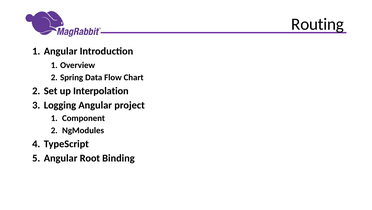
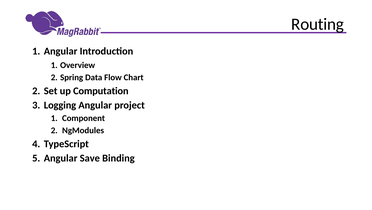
Interpolation: Interpolation -> Computation
Root: Root -> Save
